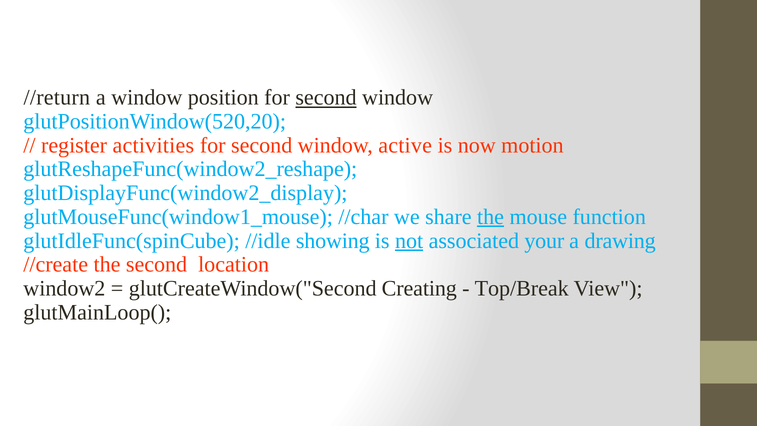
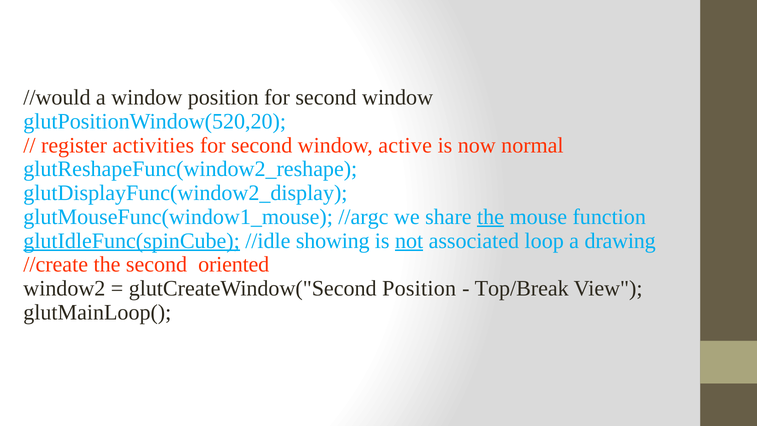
//return: //return -> //would
second at (326, 98) underline: present -> none
motion: motion -> normal
//char: //char -> //argc
glutIdleFunc(spinCube underline: none -> present
your: your -> loop
location: location -> oriented
glutCreateWindow("Second Creating: Creating -> Position
